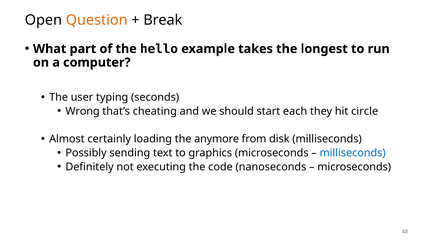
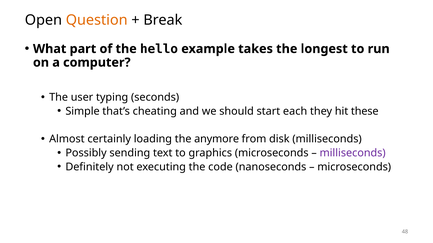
Wrong: Wrong -> Simple
circle: circle -> these
milliseconds at (353, 153) colour: blue -> purple
